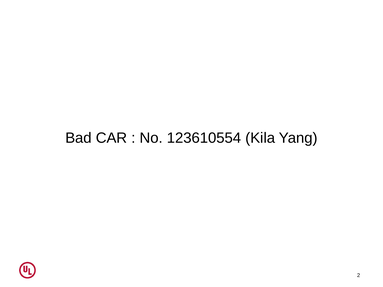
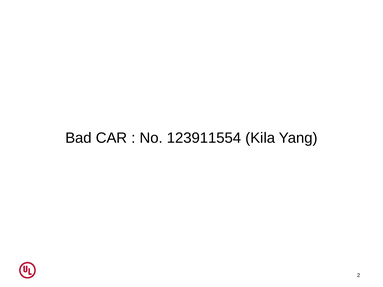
123610554: 123610554 -> 123911554
